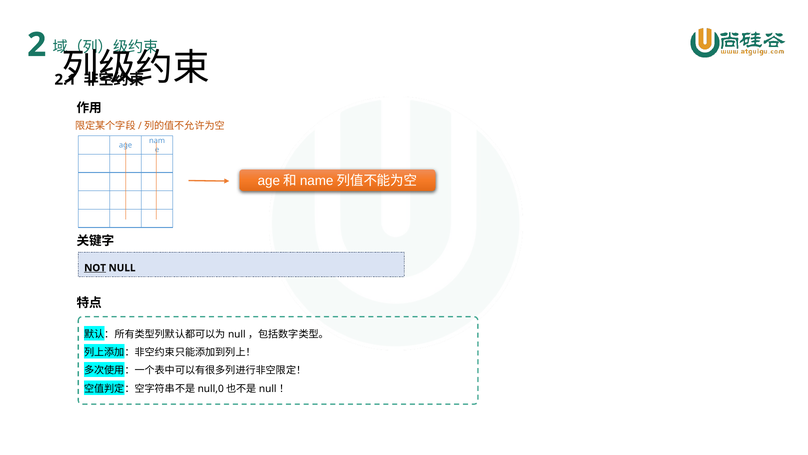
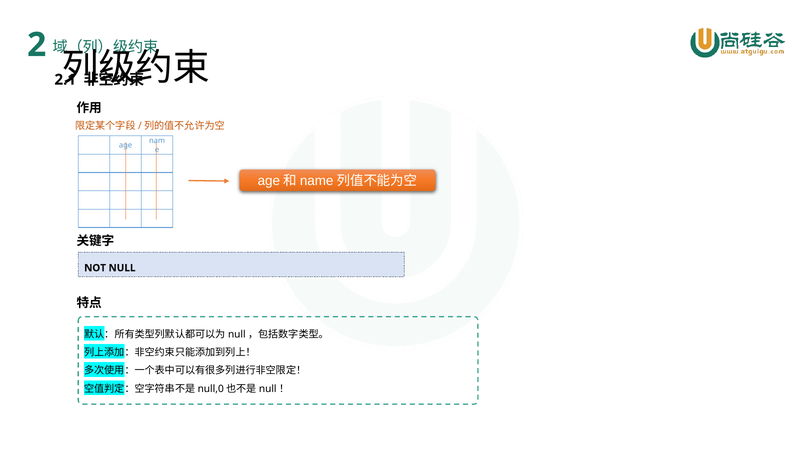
NOT underline: present -> none
